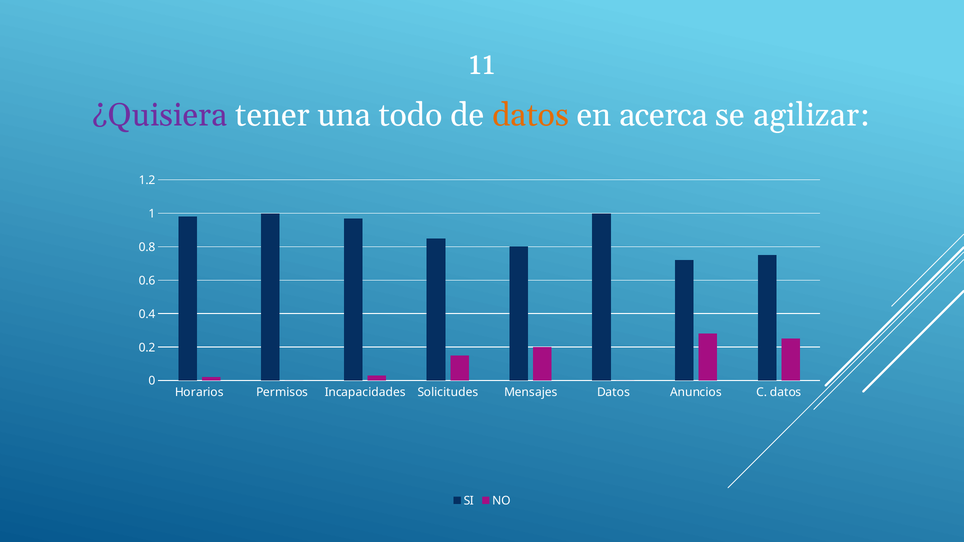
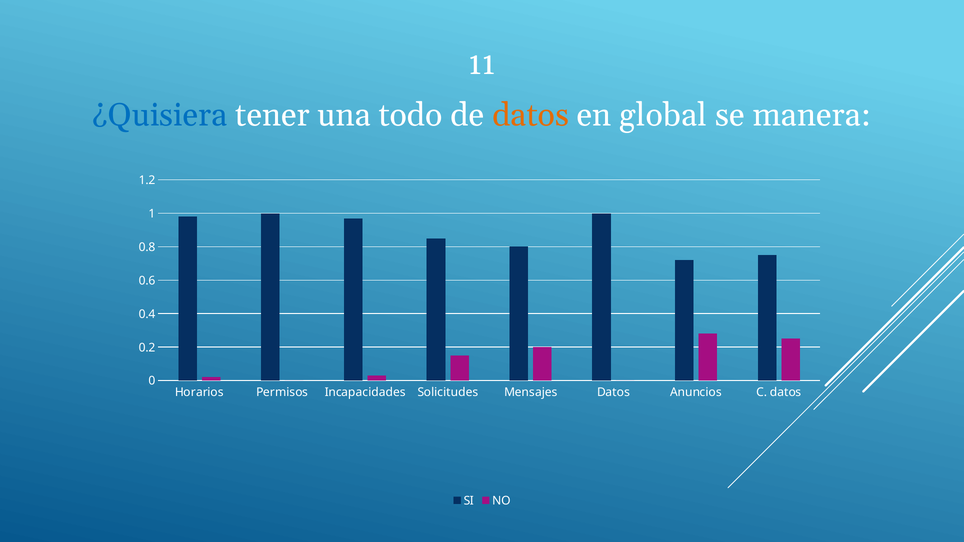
¿Quisiera colour: purple -> blue
acerca: acerca -> global
agilizar: agilizar -> manera
